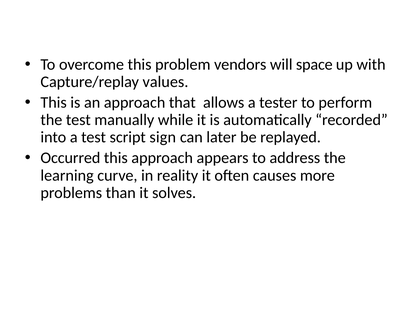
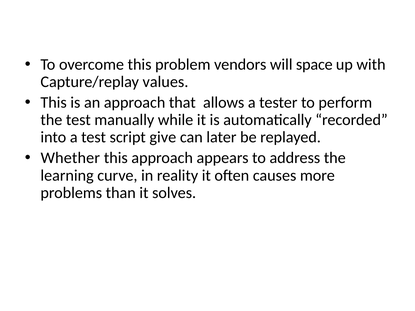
sign: sign -> give
Occurred: Occurred -> Whether
